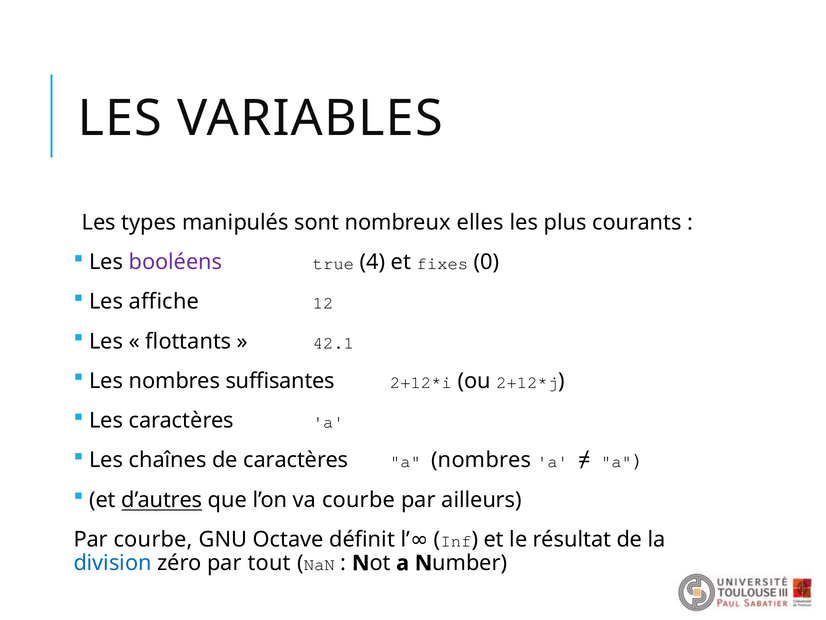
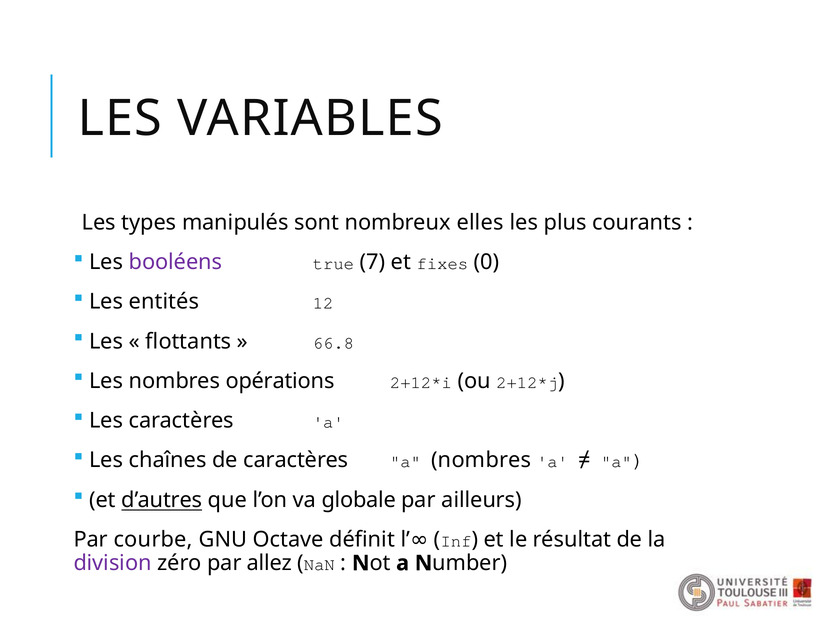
4: 4 -> 7
affiche: affiche -> entités
42.1: 42.1 -> 66.8
suffisantes: suffisantes -> opérations
va courbe: courbe -> globale
division colour: blue -> purple
tout: tout -> allez
